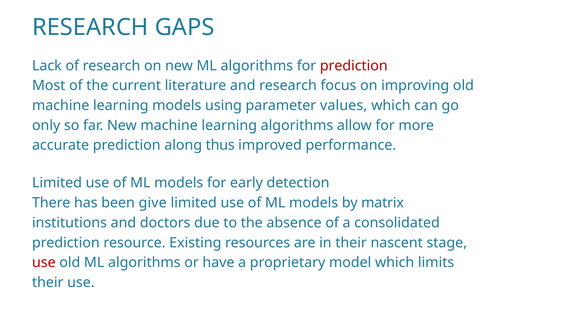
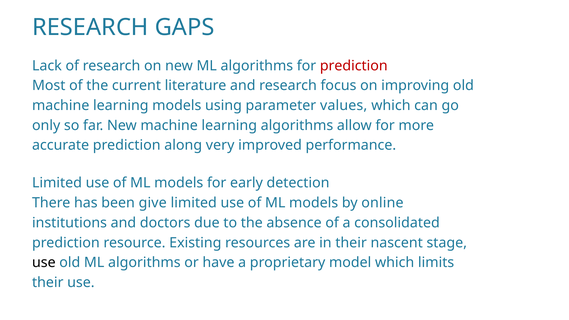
thus: thus -> very
matrix: matrix -> online
use at (44, 263) colour: red -> black
